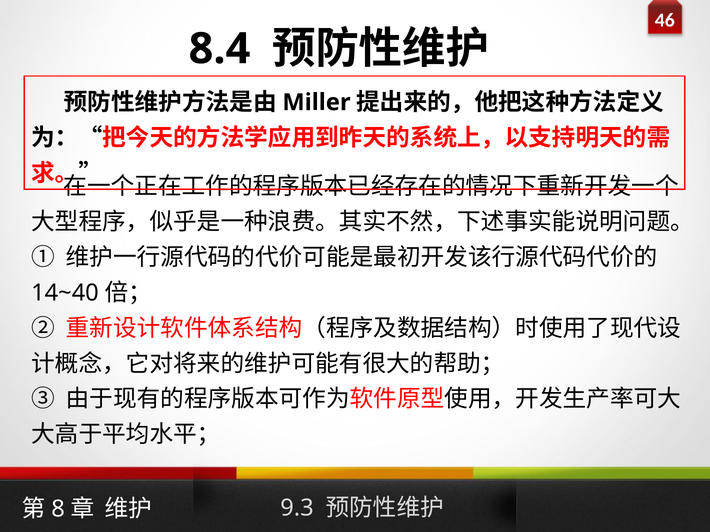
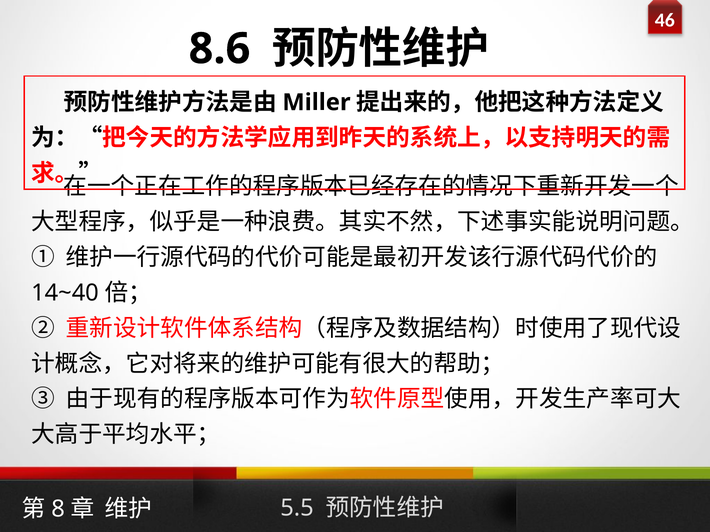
8.4: 8.4 -> 8.6
9.3: 9.3 -> 5.5
